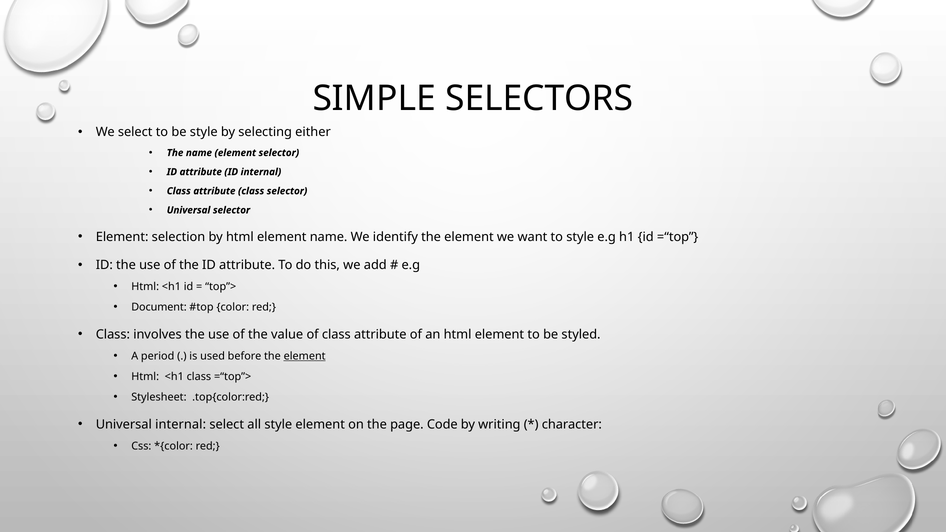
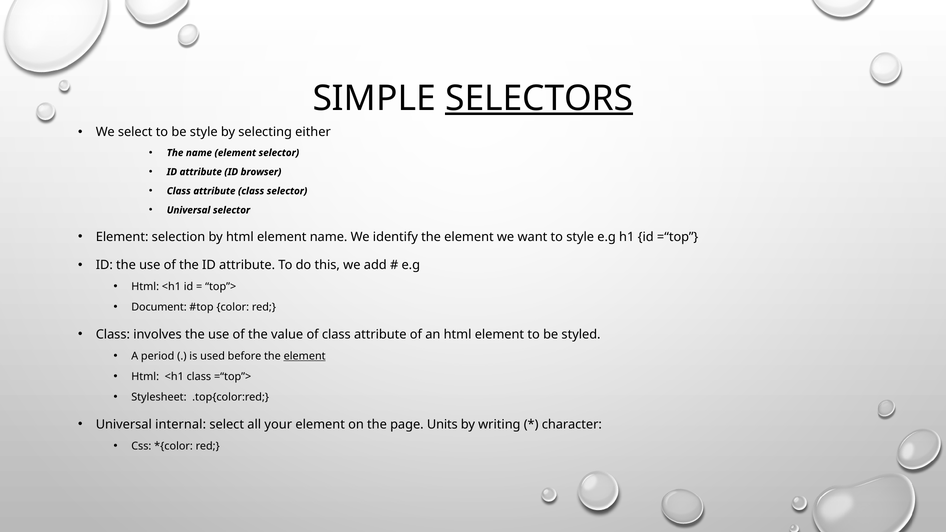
SELECTORS underline: none -> present
ID internal: internal -> browser
all style: style -> your
Code: Code -> Units
